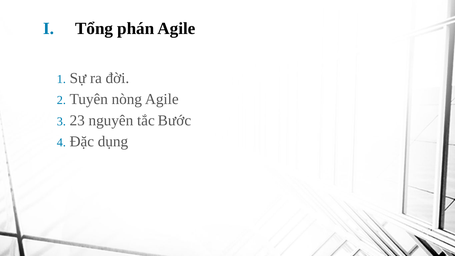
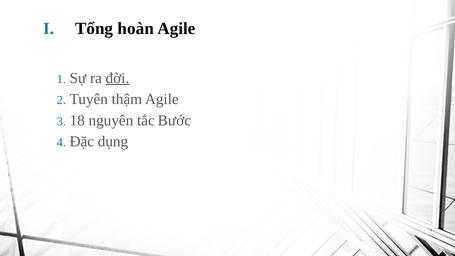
phán: phán -> hoàn
đời underline: none -> present
nòng: nòng -> thậm
23: 23 -> 18
